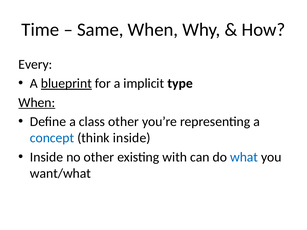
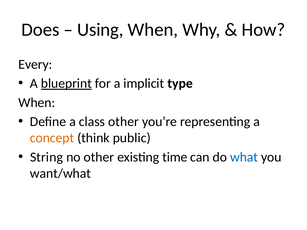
Time: Time -> Does
Same: Same -> Using
When at (37, 103) underline: present -> none
concept colour: blue -> orange
think inside: inside -> public
Inside at (47, 157): Inside -> String
with: with -> time
